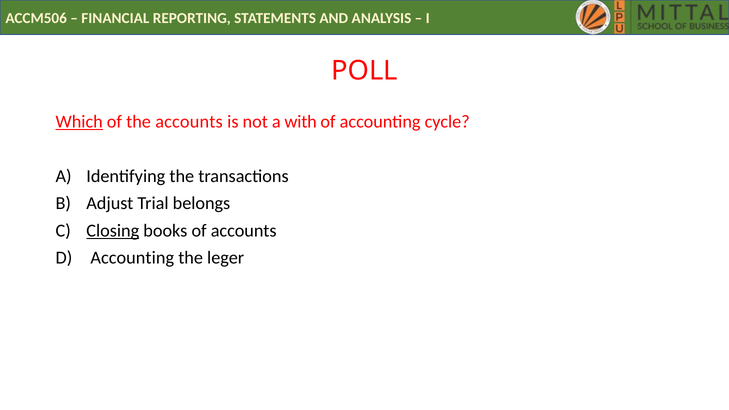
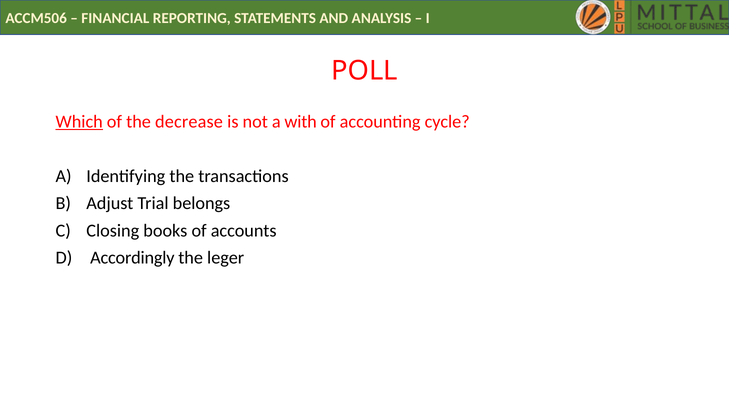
the accounts: accounts -> decrease
Closing underline: present -> none
Accounting at (132, 258): Accounting -> Accordingly
